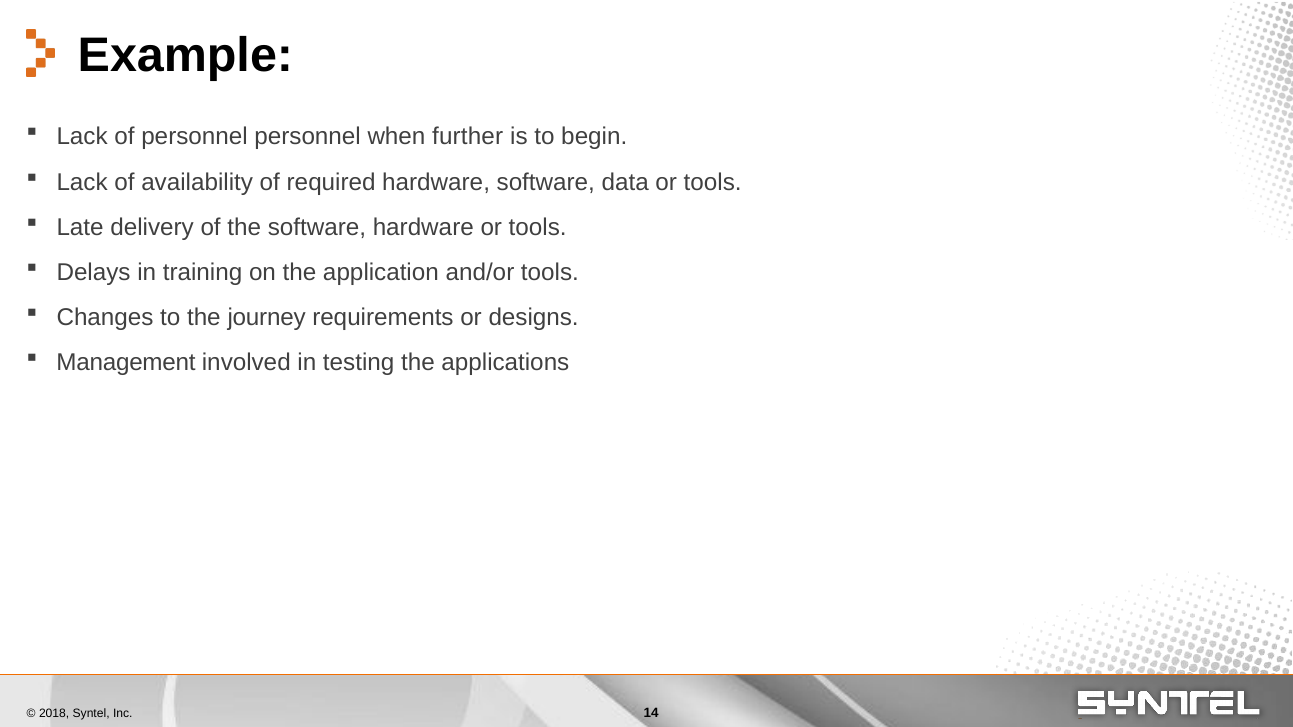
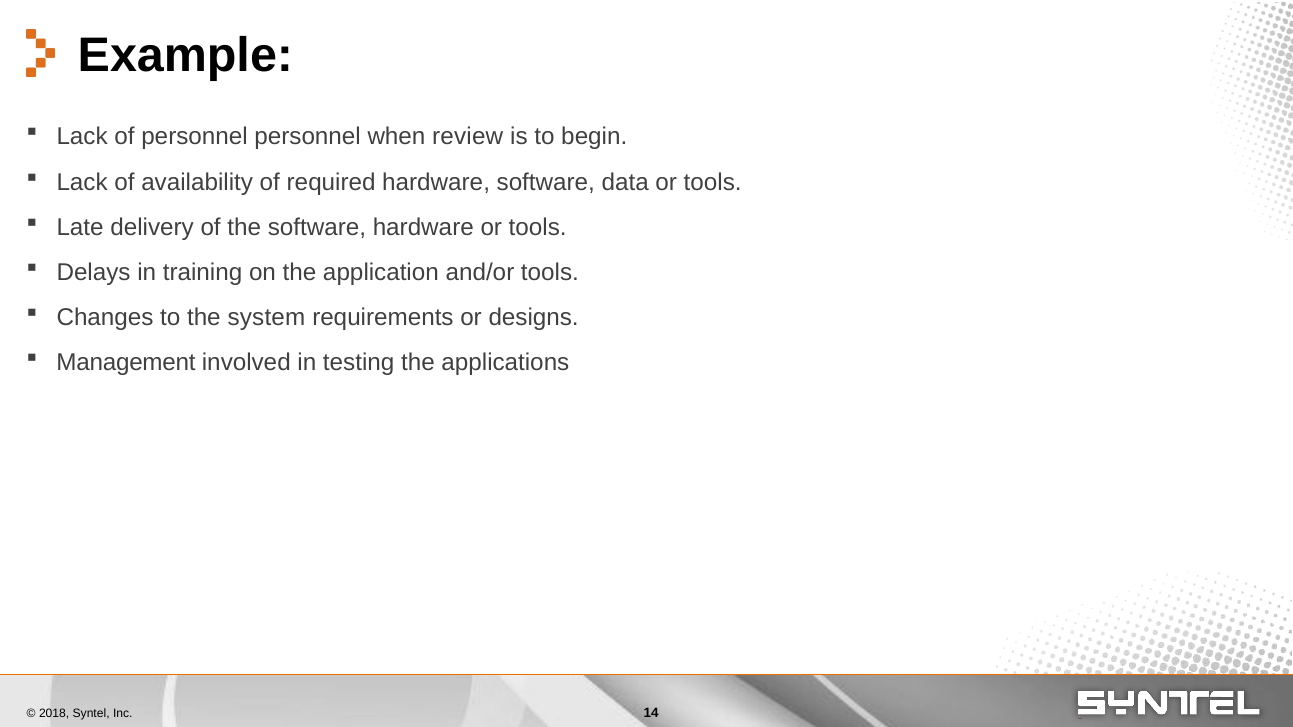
further: further -> review
journey: journey -> system
